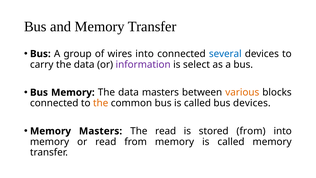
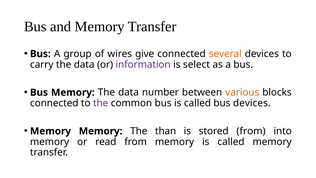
wires into: into -> give
several colour: blue -> orange
data masters: masters -> number
the at (101, 103) colour: orange -> purple
Memory Masters: Masters -> Memory
The read: read -> than
